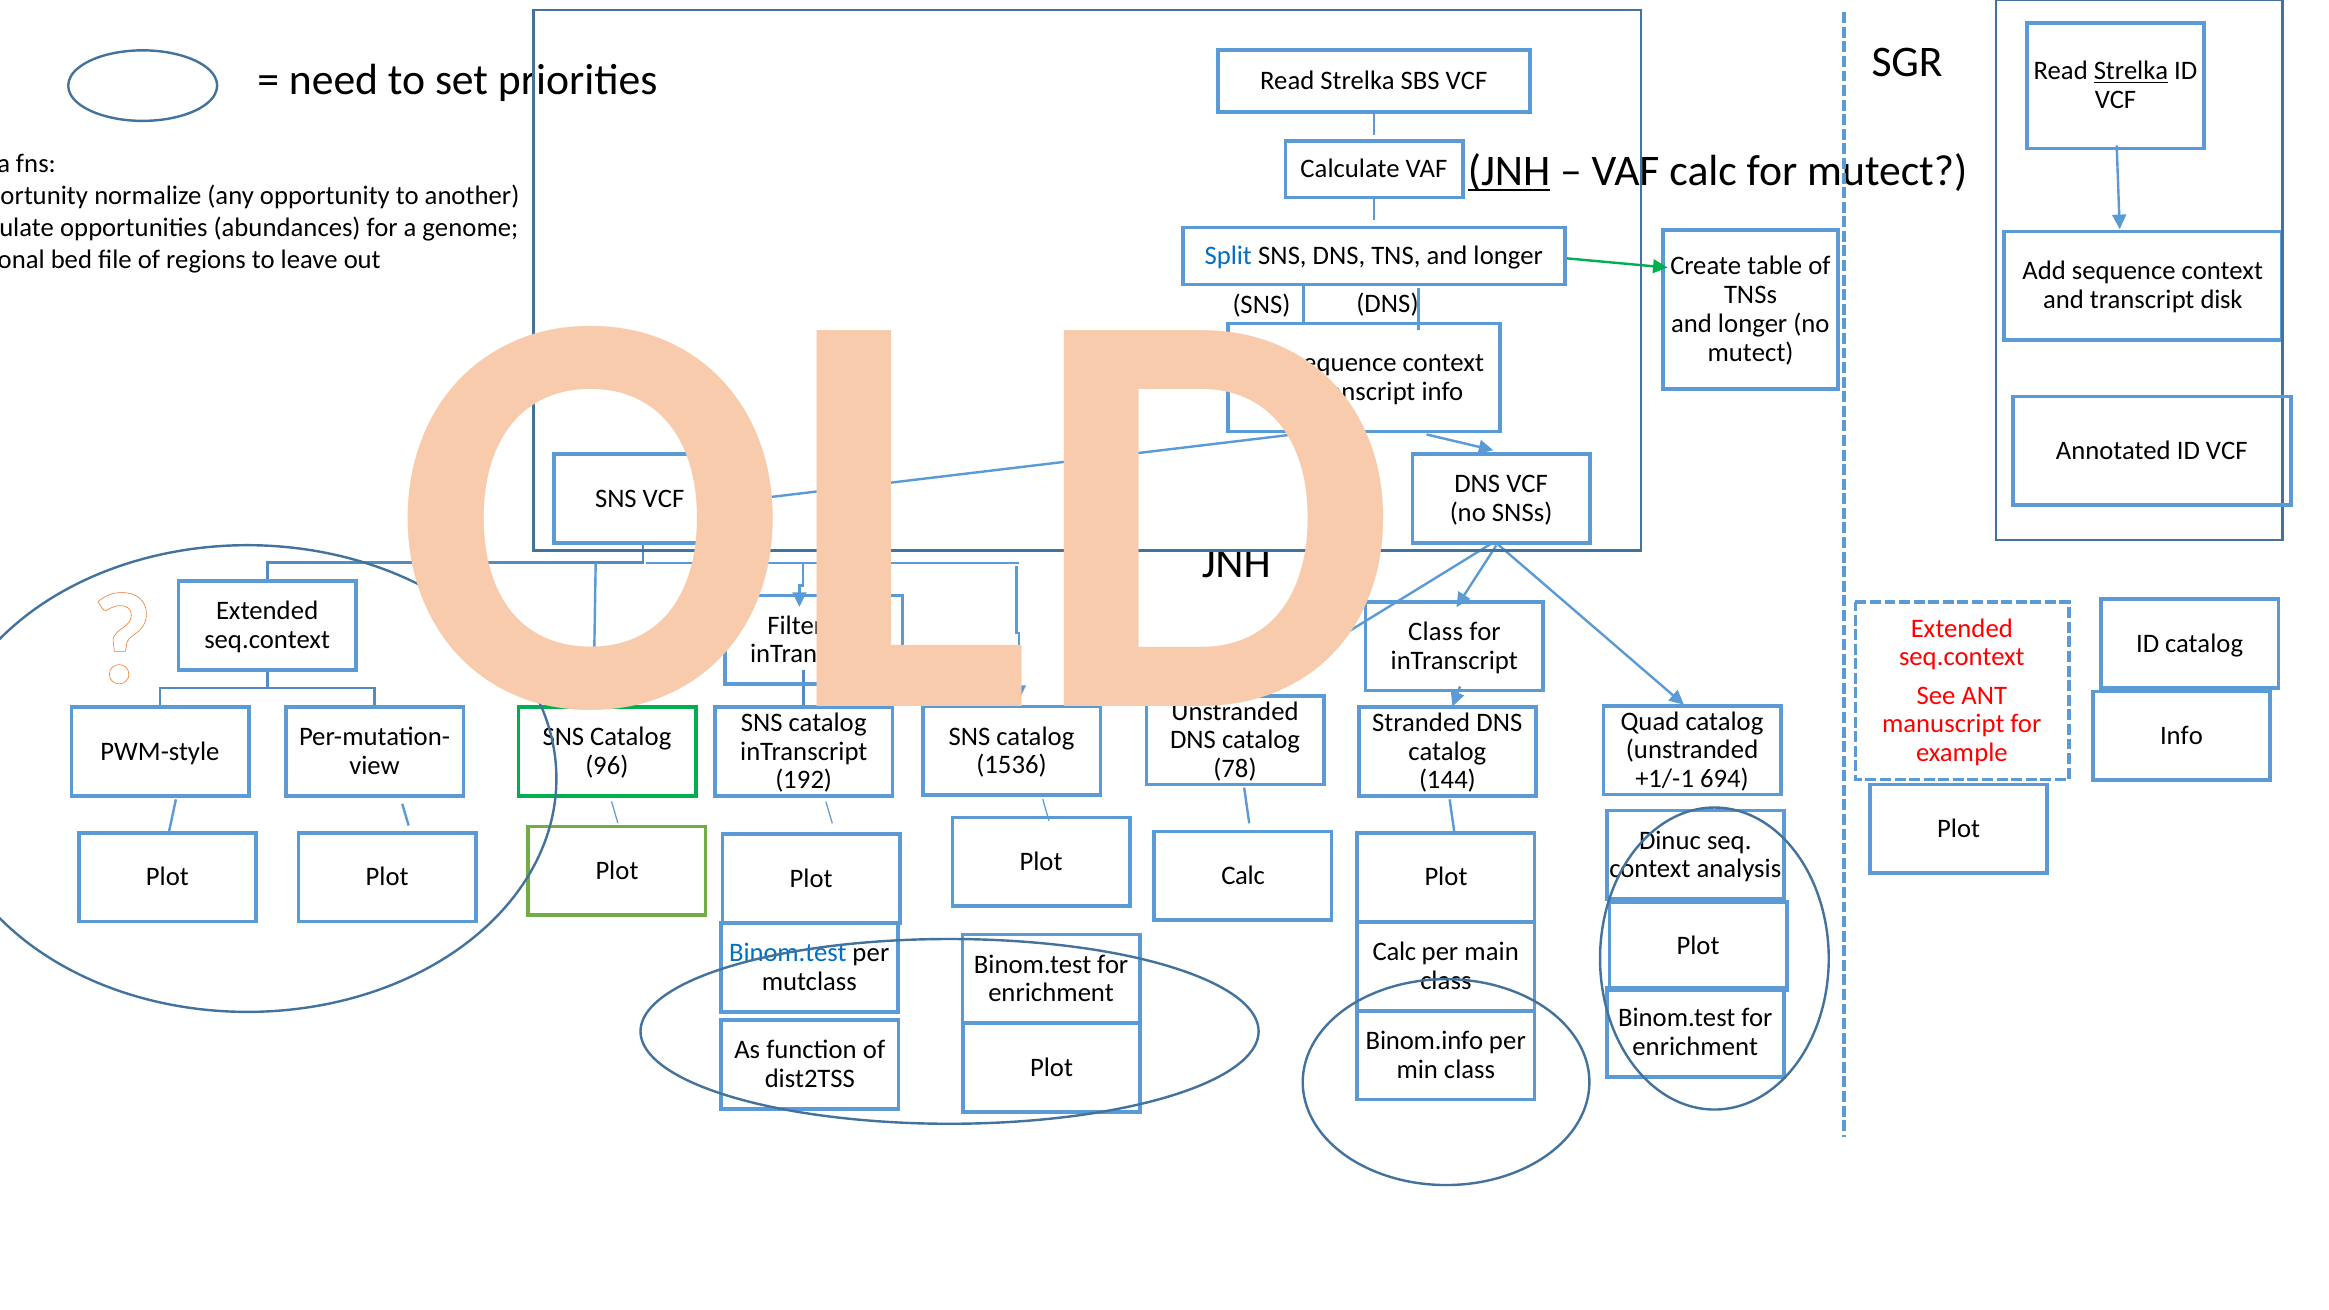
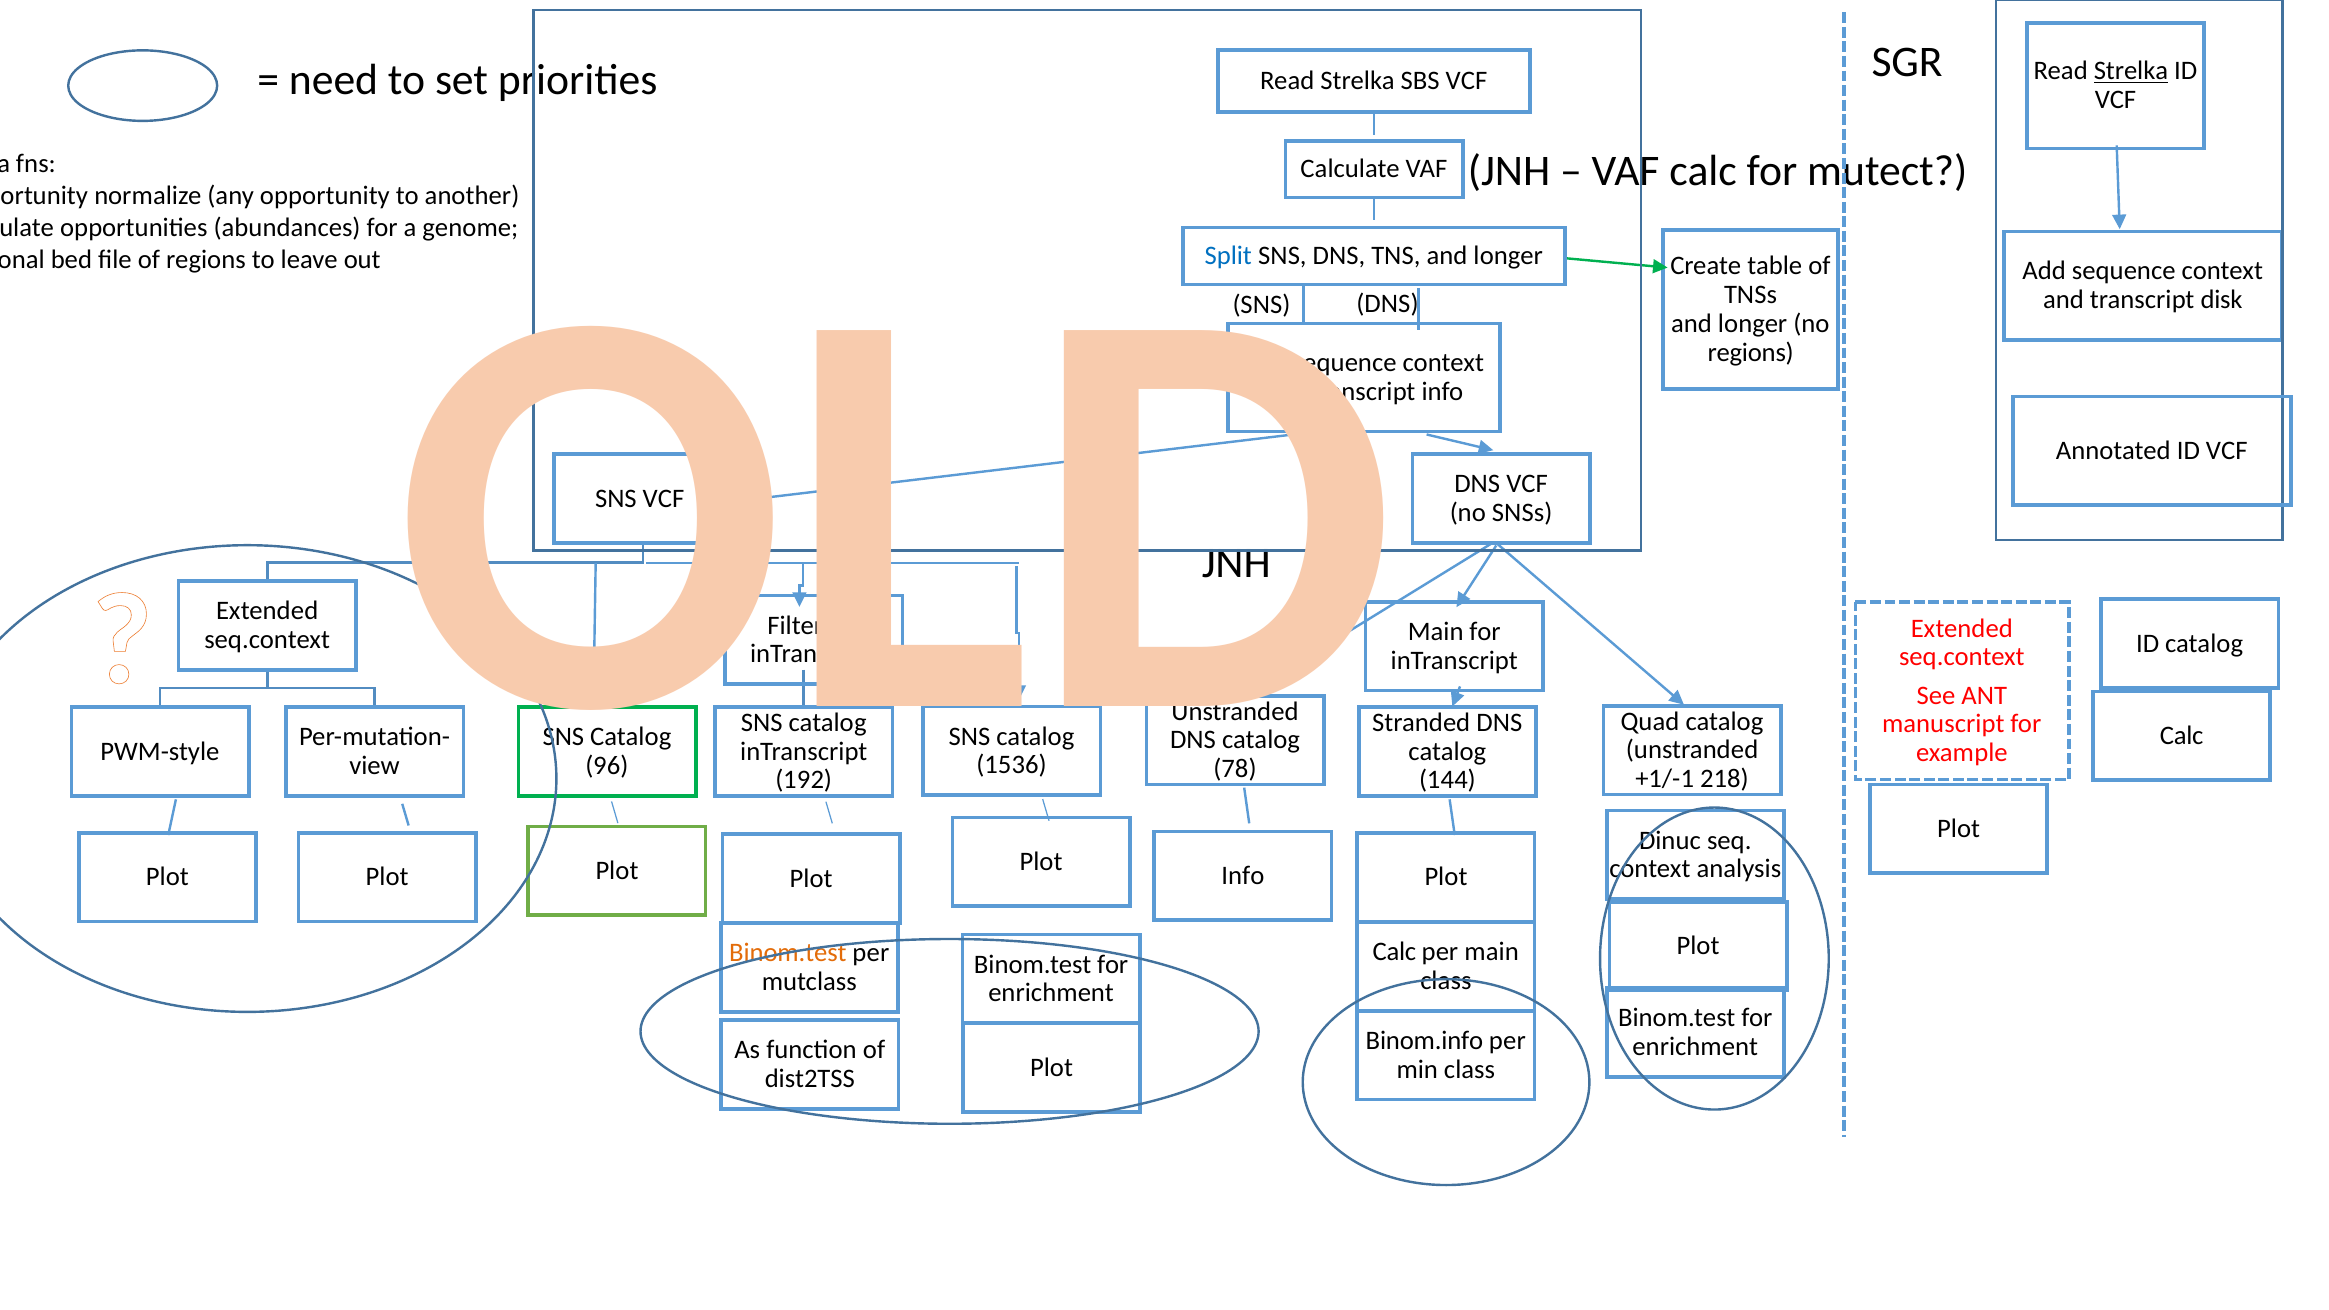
JNH at (1509, 171) underline: present -> none
mutect at (1751, 353): mutect -> regions
Class at (1436, 632): Class -> Main
Info at (2181, 736): Info -> Calc
694: 694 -> 218
Calc at (1243, 876): Calc -> Info
Binom.test at (788, 953) colour: blue -> orange
